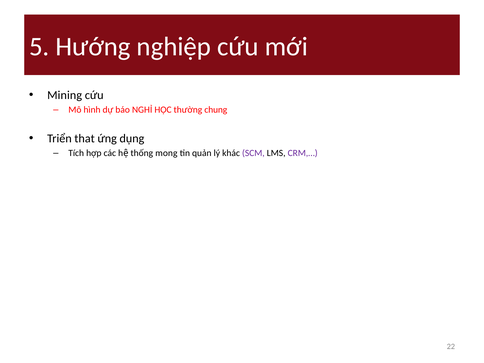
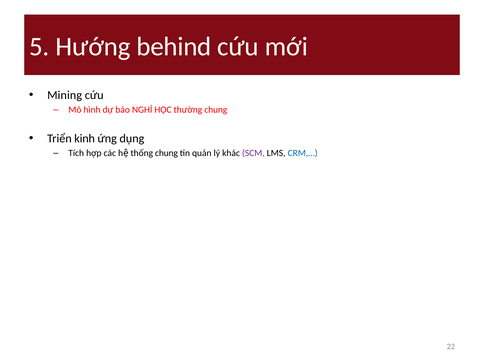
nghiệp: nghiệp -> behind
that: that -> kinh
thống mong: mong -> chung
CRM,… colour: purple -> blue
